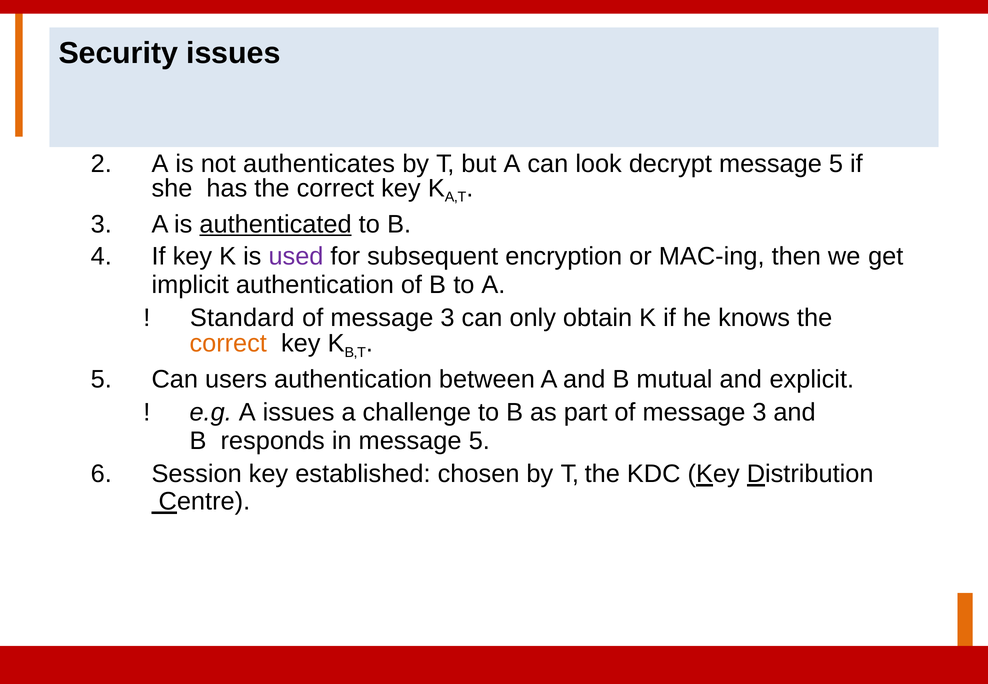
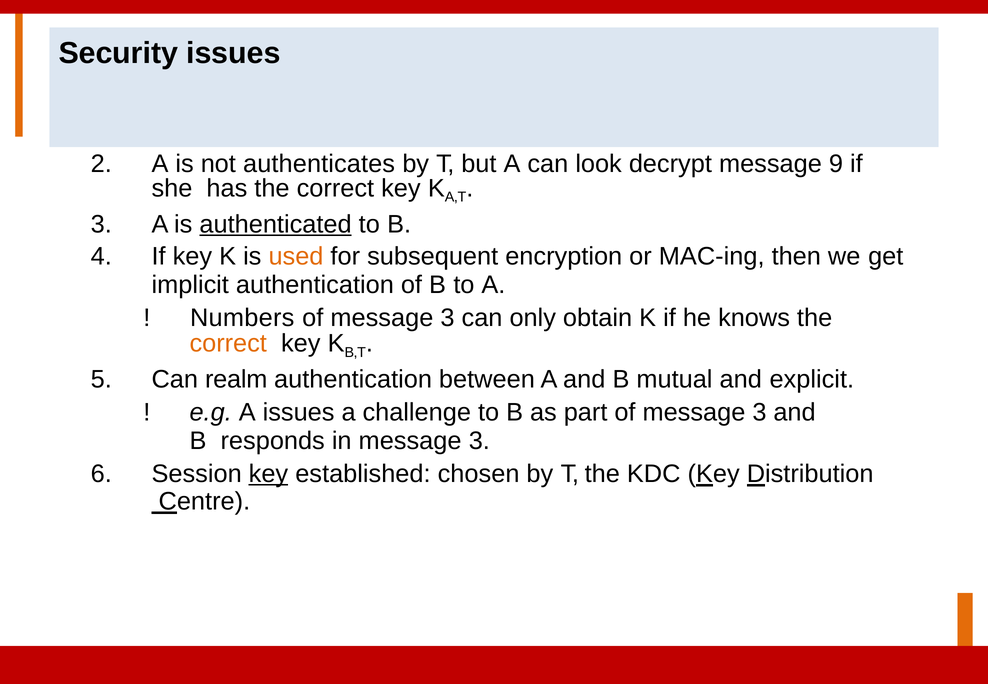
decrypt message 5: 5 -> 9
used colour: purple -> orange
Standard: Standard -> Numbers
users: users -> realm
in message 5: 5 -> 3
key at (268, 474) underline: none -> present
